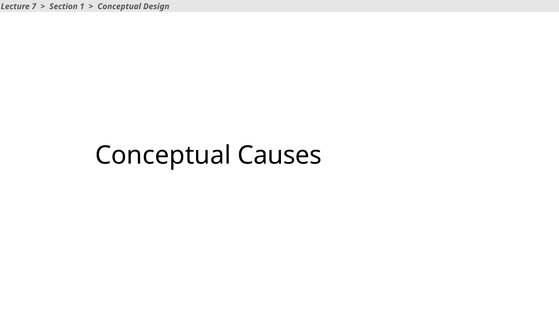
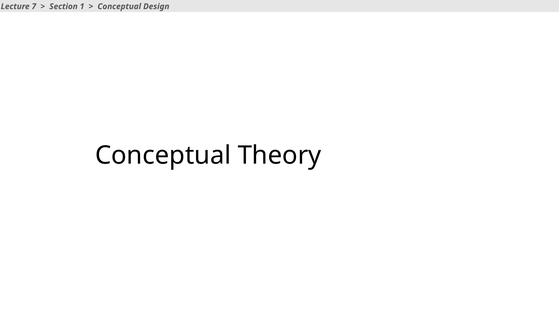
Causes: Causes -> Theory
